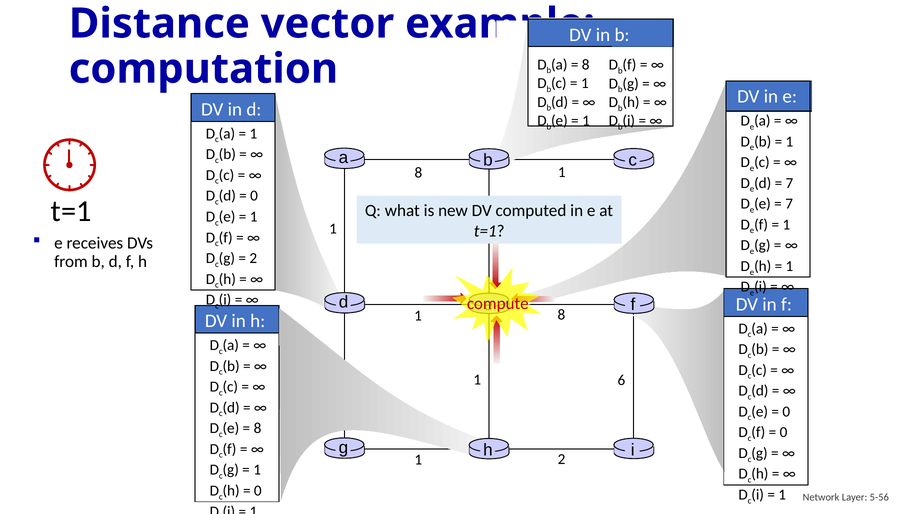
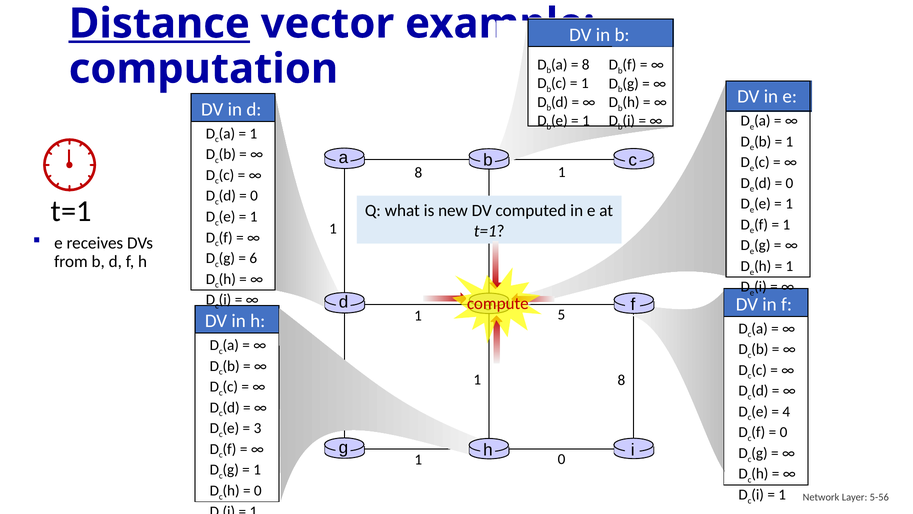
Distance underline: none -> present
7 at (789, 183): 7 -> 0
7 at (789, 204): 7 -> 1
2 at (253, 258): 2 -> 6
8 at (561, 315): 8 -> 5
6 at (621, 380): 6 -> 8
0 at (786, 411): 0 -> 4
8 at (257, 428): 8 -> 3
2 at (562, 459): 2 -> 0
